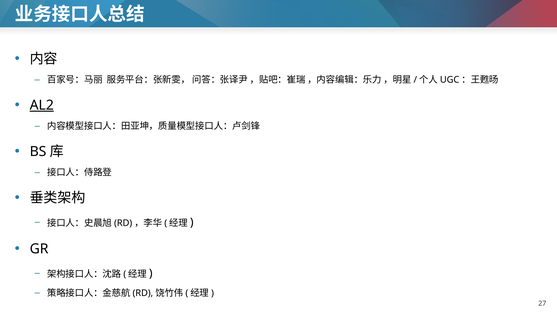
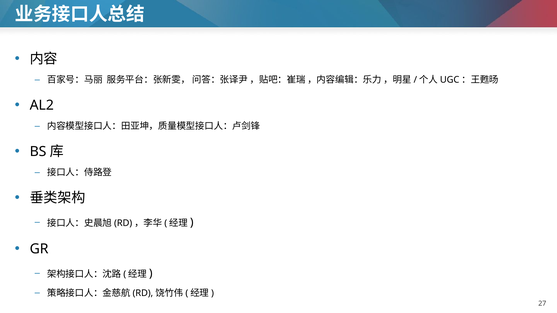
AL2 underline: present -> none
